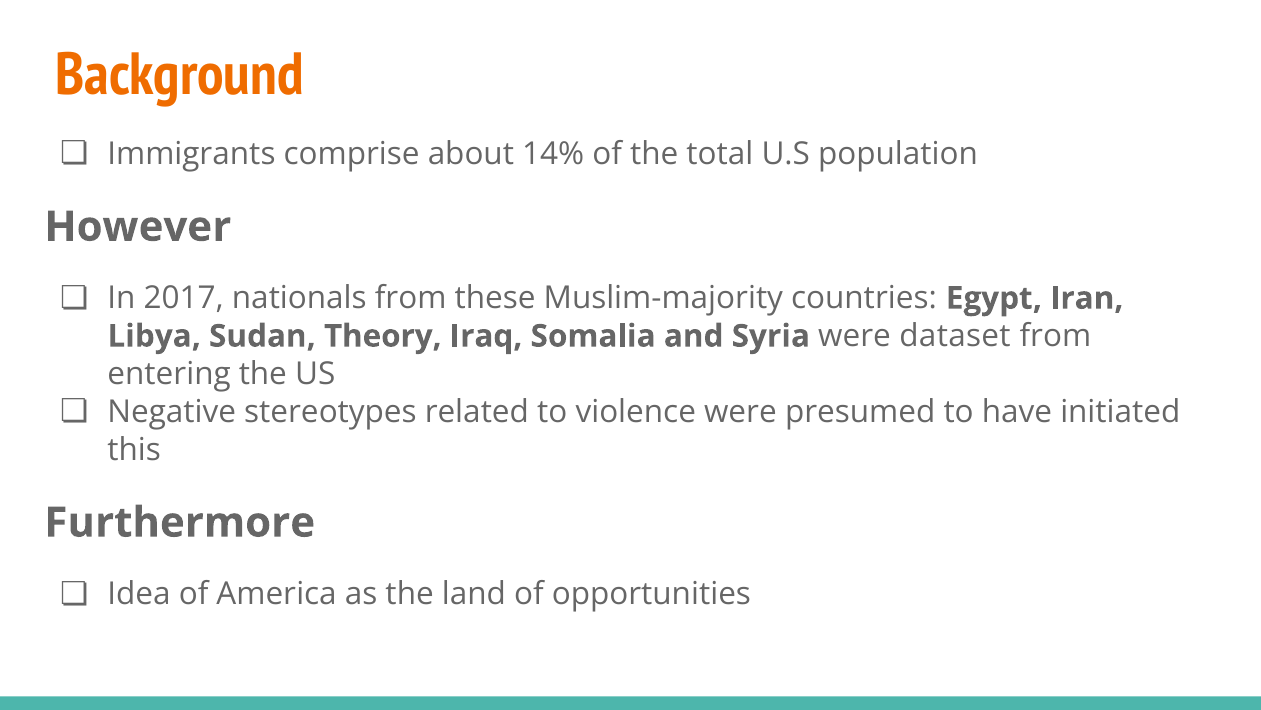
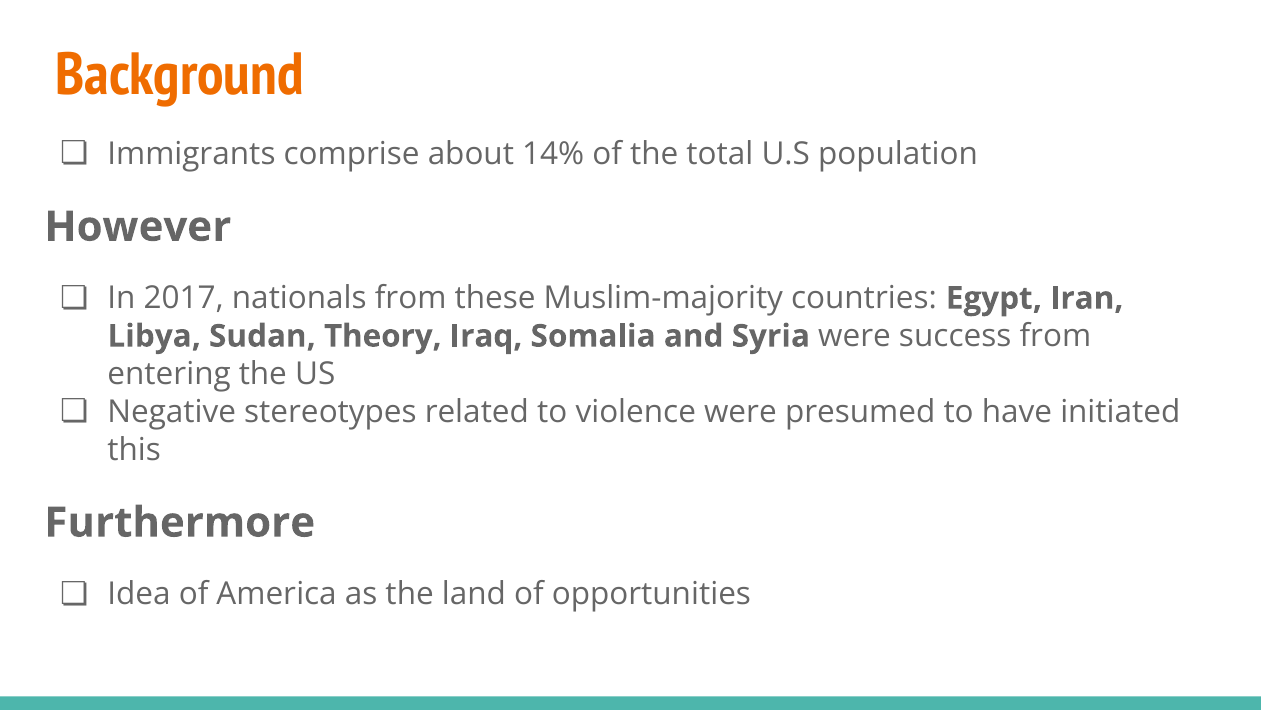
dataset: dataset -> success
